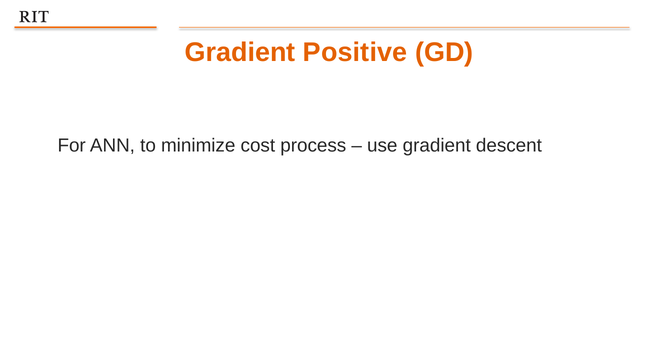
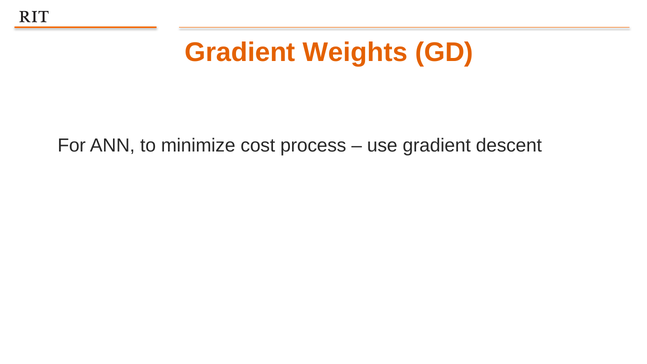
Positive: Positive -> Weights
